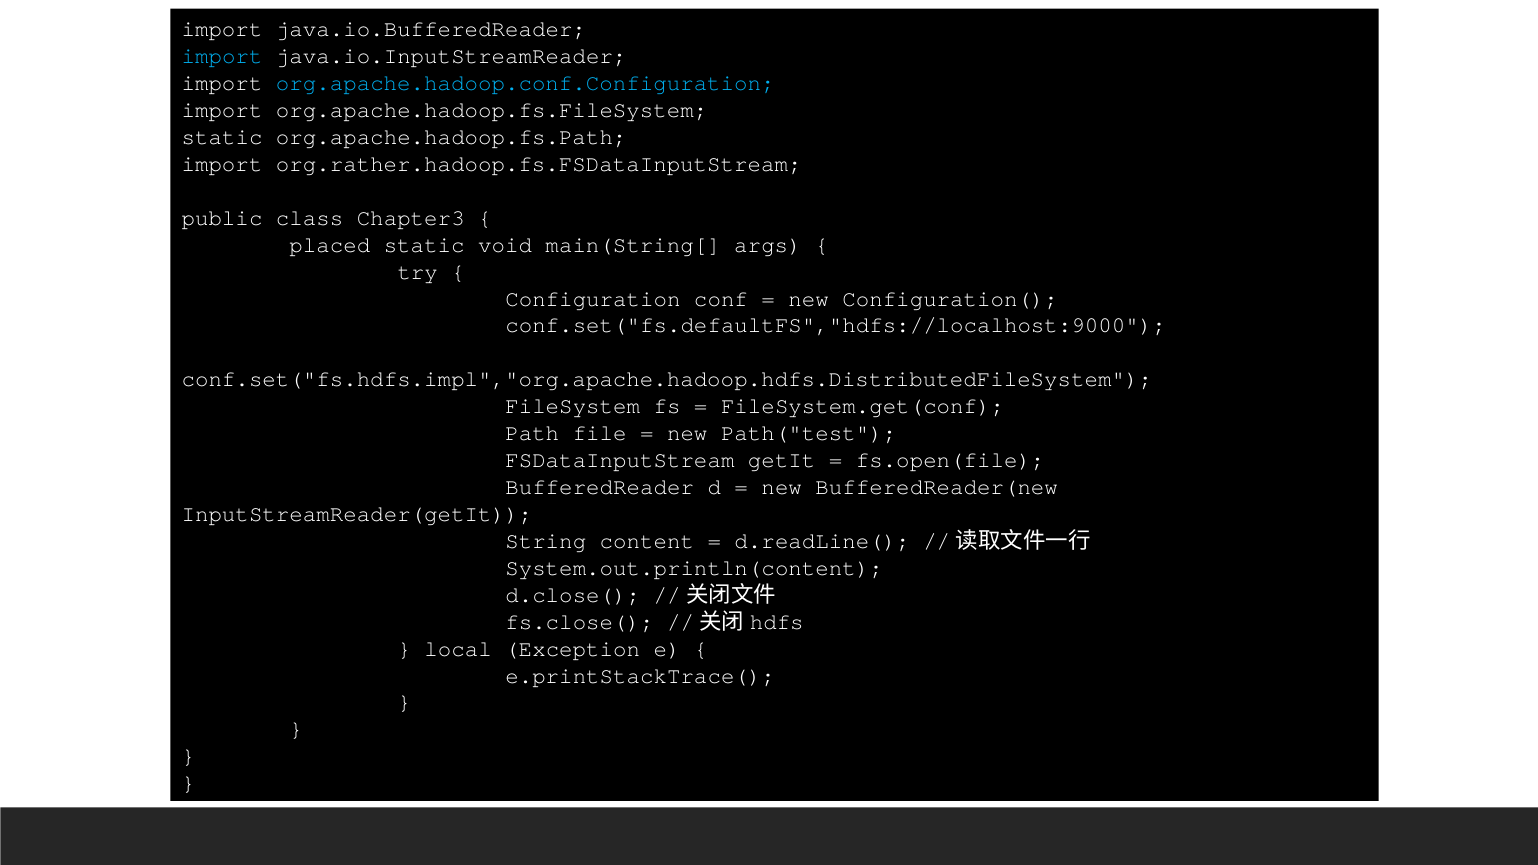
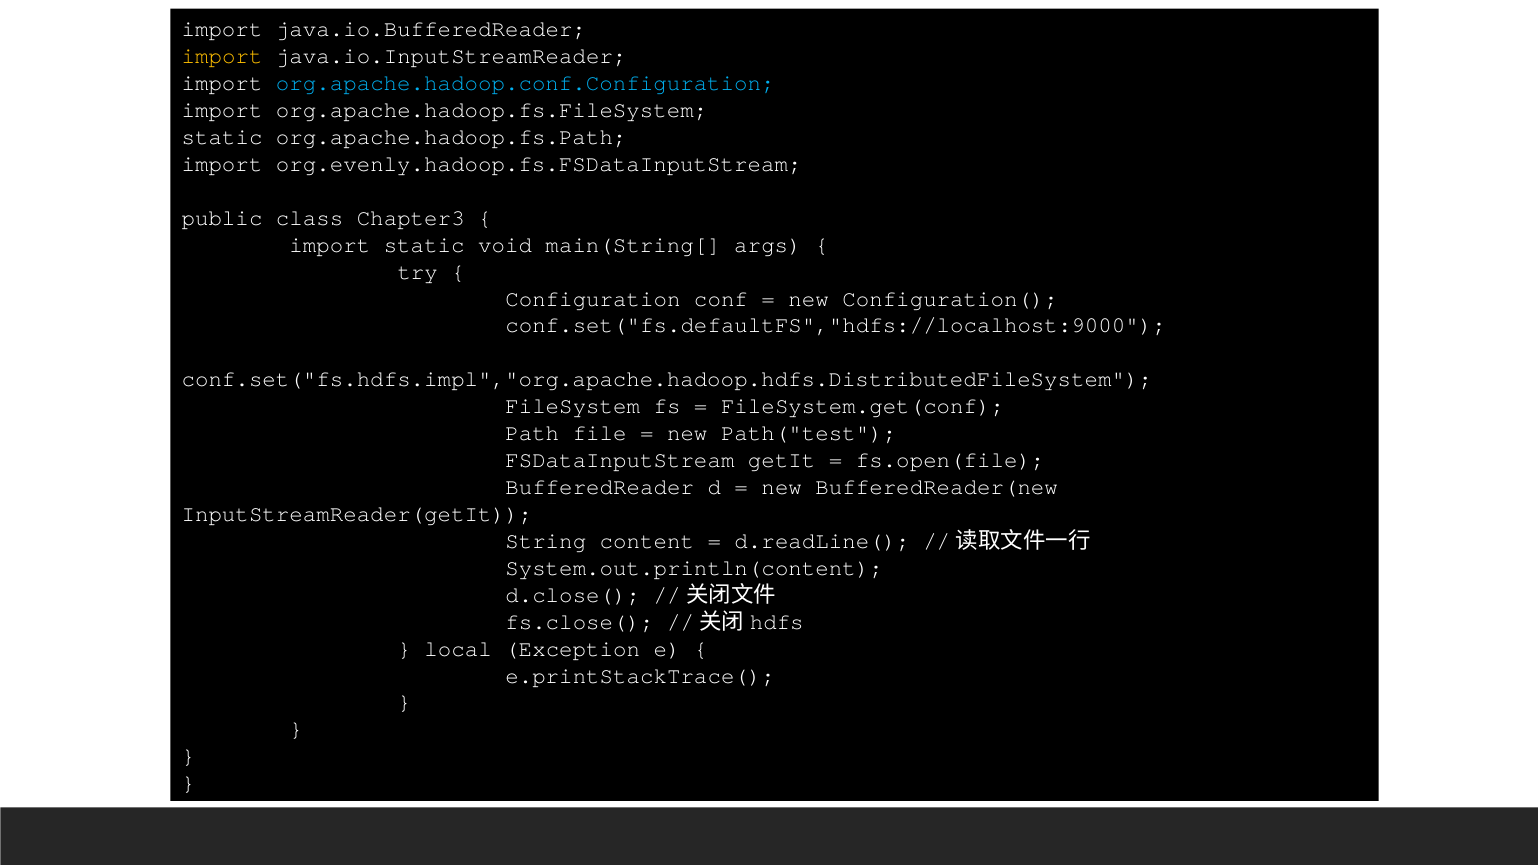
import at (222, 56) colour: light blue -> yellow
org.rather.hadoop.fs.FSDataInputStream: org.rather.hadoop.fs.FSDataInputStream -> org.evenly.hadoop.fs.FSDataInputStream
placed at (330, 245): placed -> import
